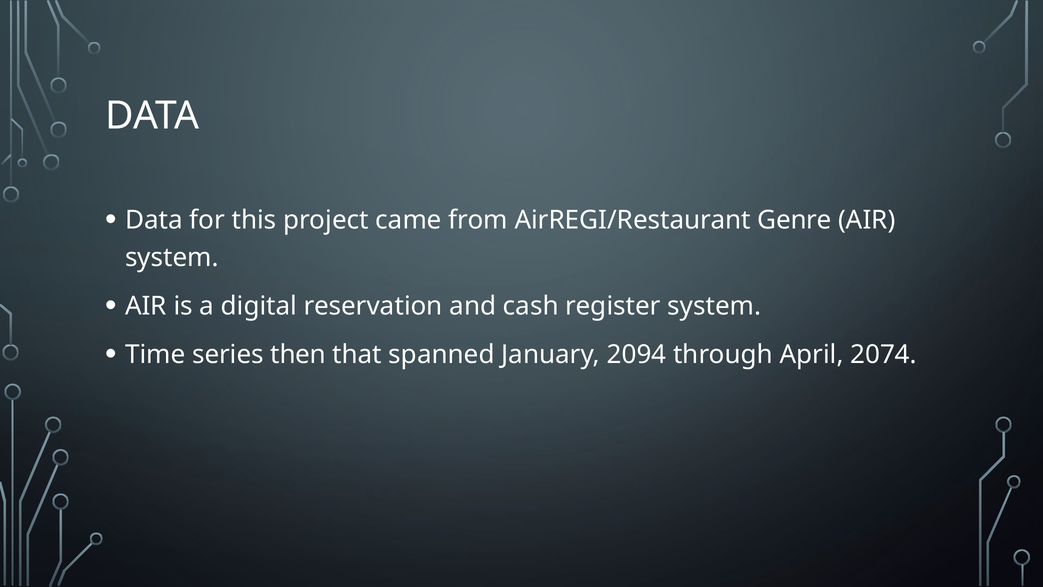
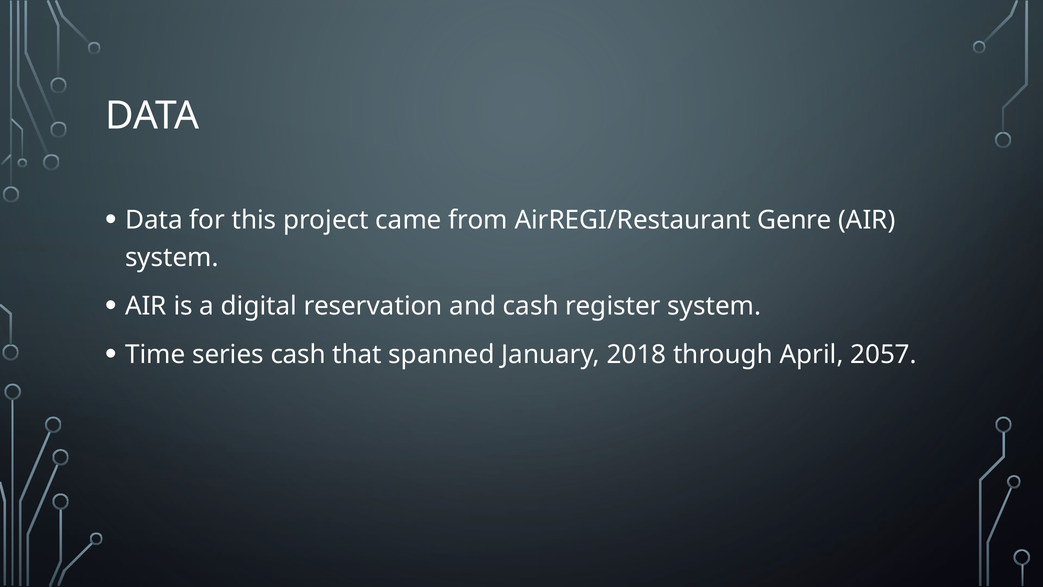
series then: then -> cash
2094: 2094 -> 2018
2074: 2074 -> 2057
